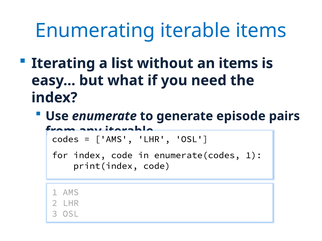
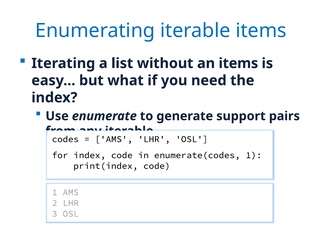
episode: episode -> support
